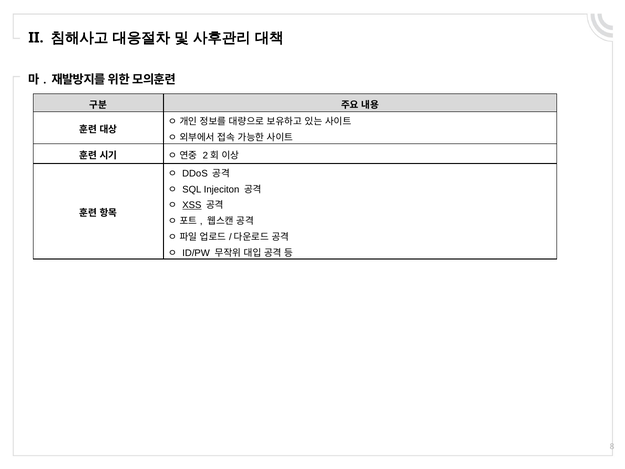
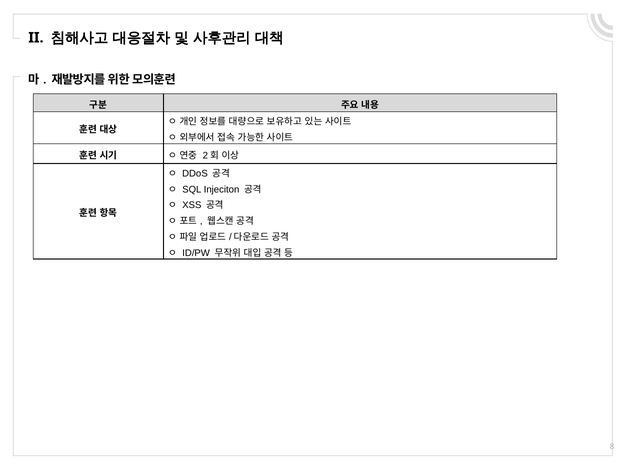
XSS underline: present -> none
